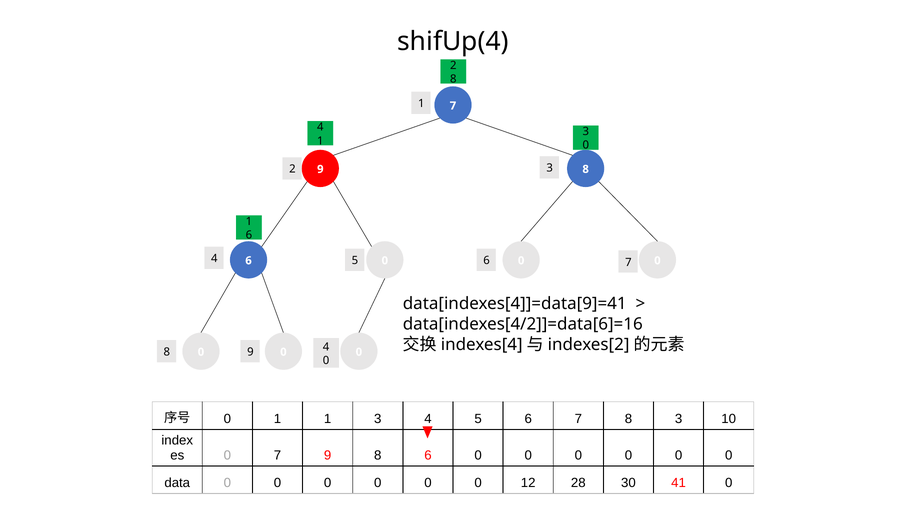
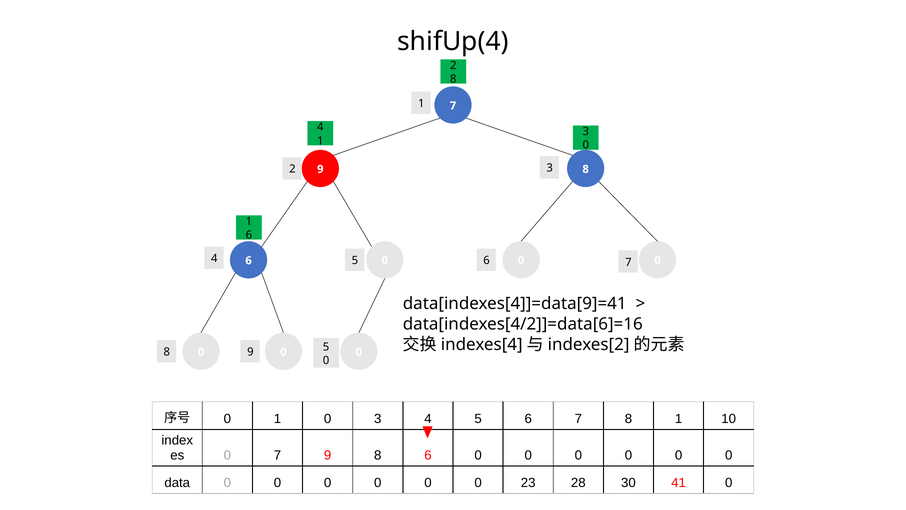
9 4: 4 -> 5
1 1: 1 -> 0
7 8 3: 3 -> 1
12: 12 -> 23
